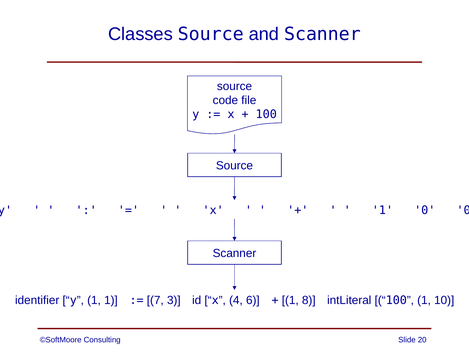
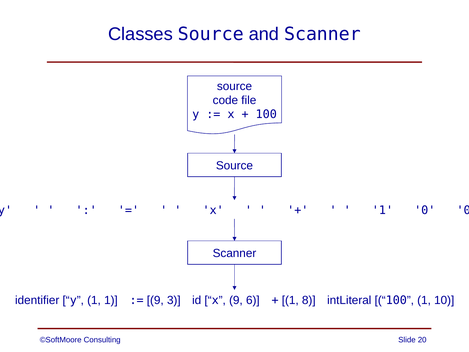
7 at (155, 300): 7 -> 9
x 4: 4 -> 9
